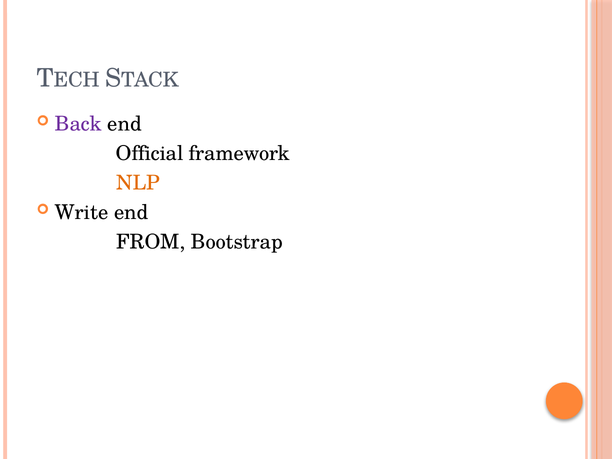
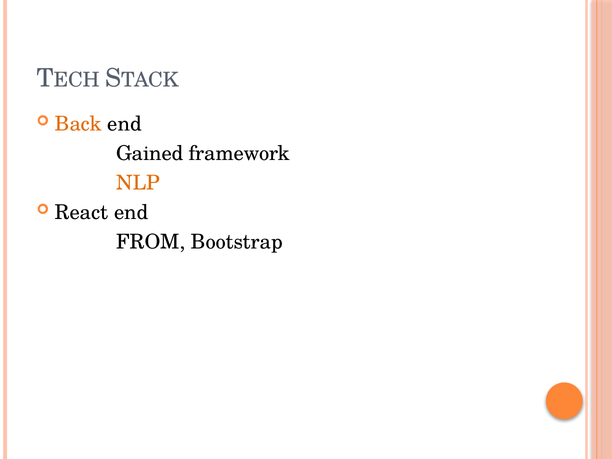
Back colour: purple -> orange
Official: Official -> Gained
Write: Write -> React
